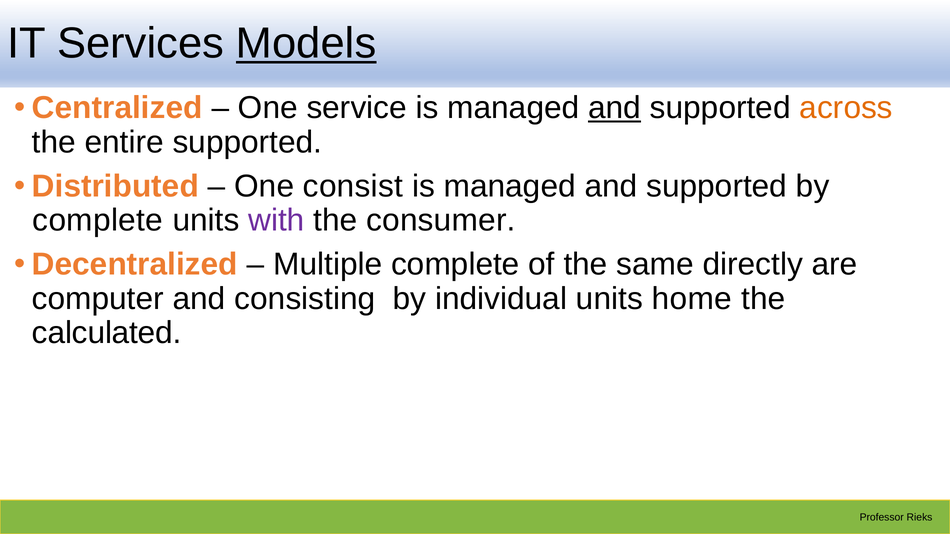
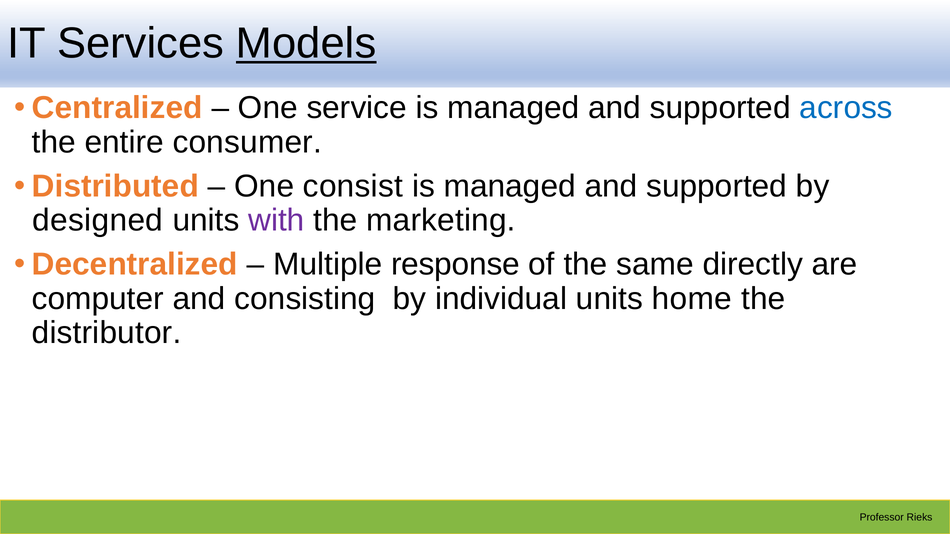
and at (615, 108) underline: present -> none
across colour: orange -> blue
entire supported: supported -> consumer
complete at (98, 221): complete -> designed
consumer: consumer -> marketing
Multiple complete: complete -> response
calculated: calculated -> distributor
